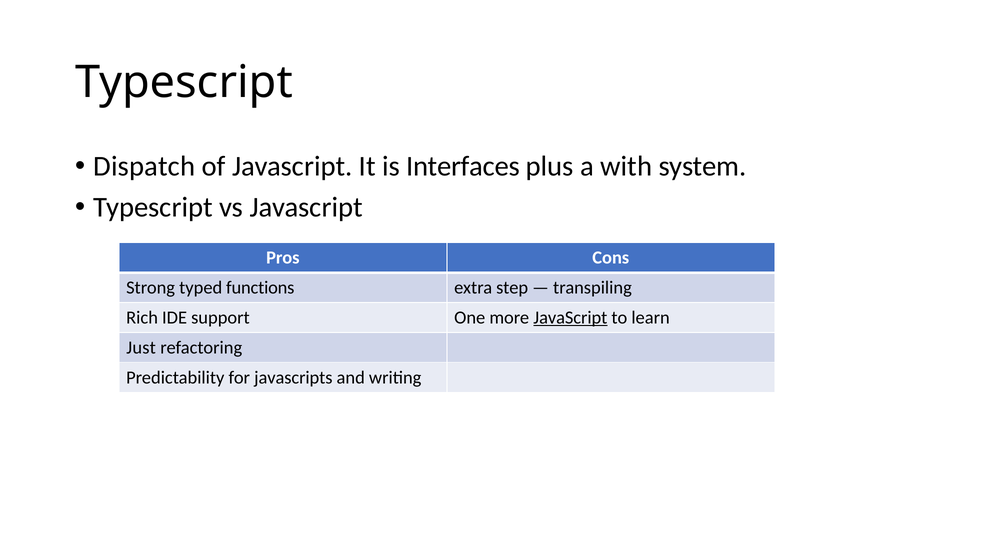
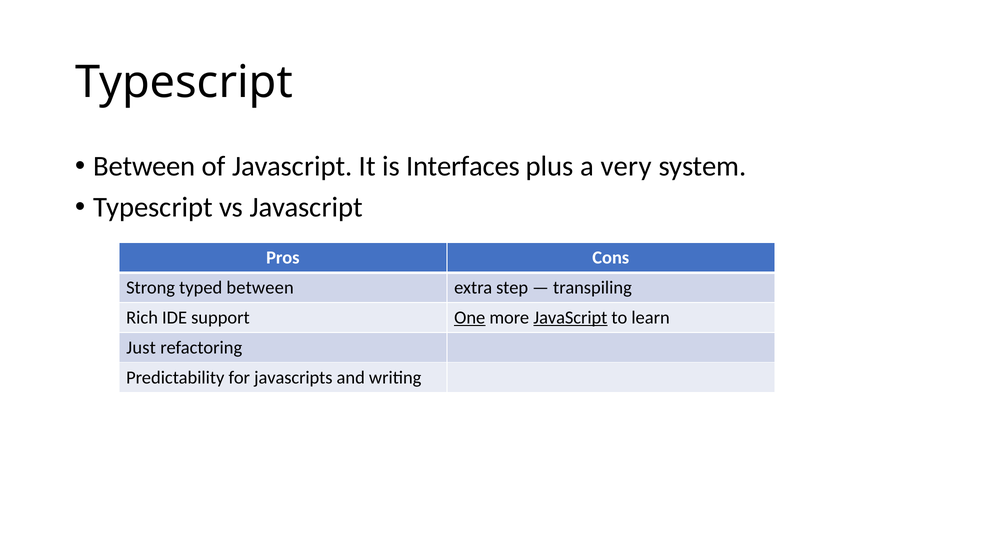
Dispatch at (144, 166): Dispatch -> Between
with: with -> very
typed functions: functions -> between
One underline: none -> present
